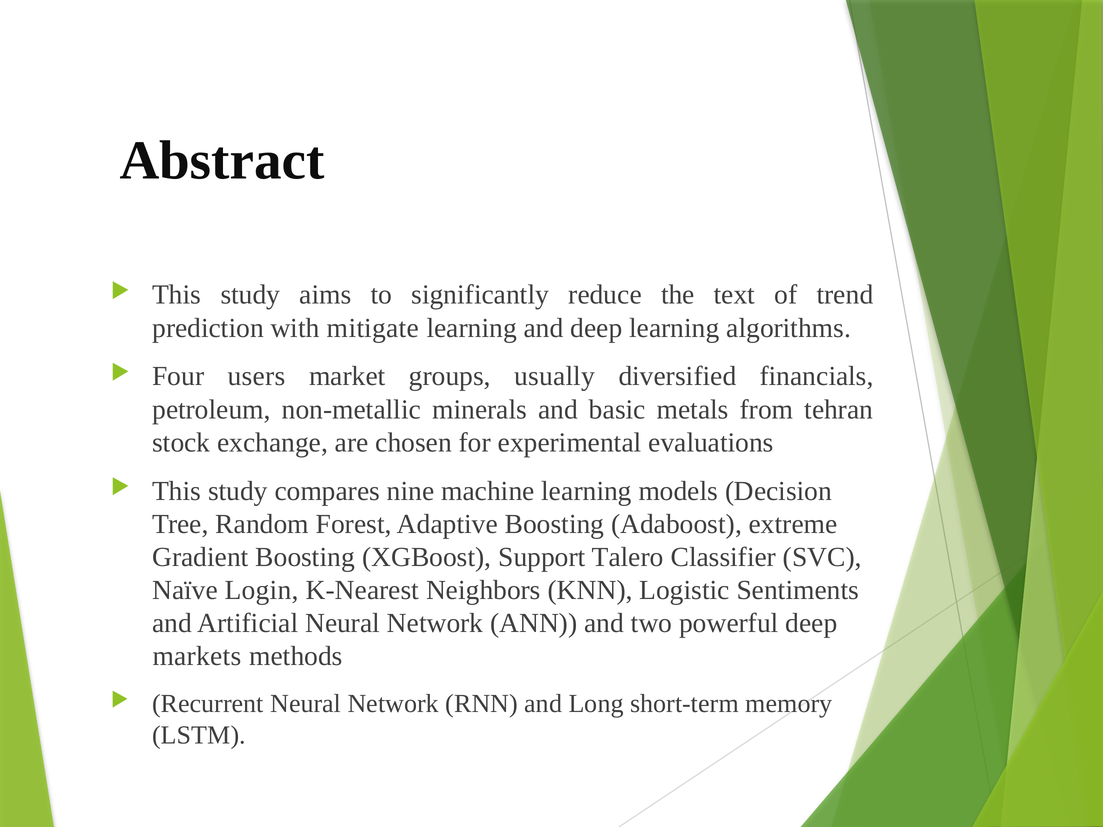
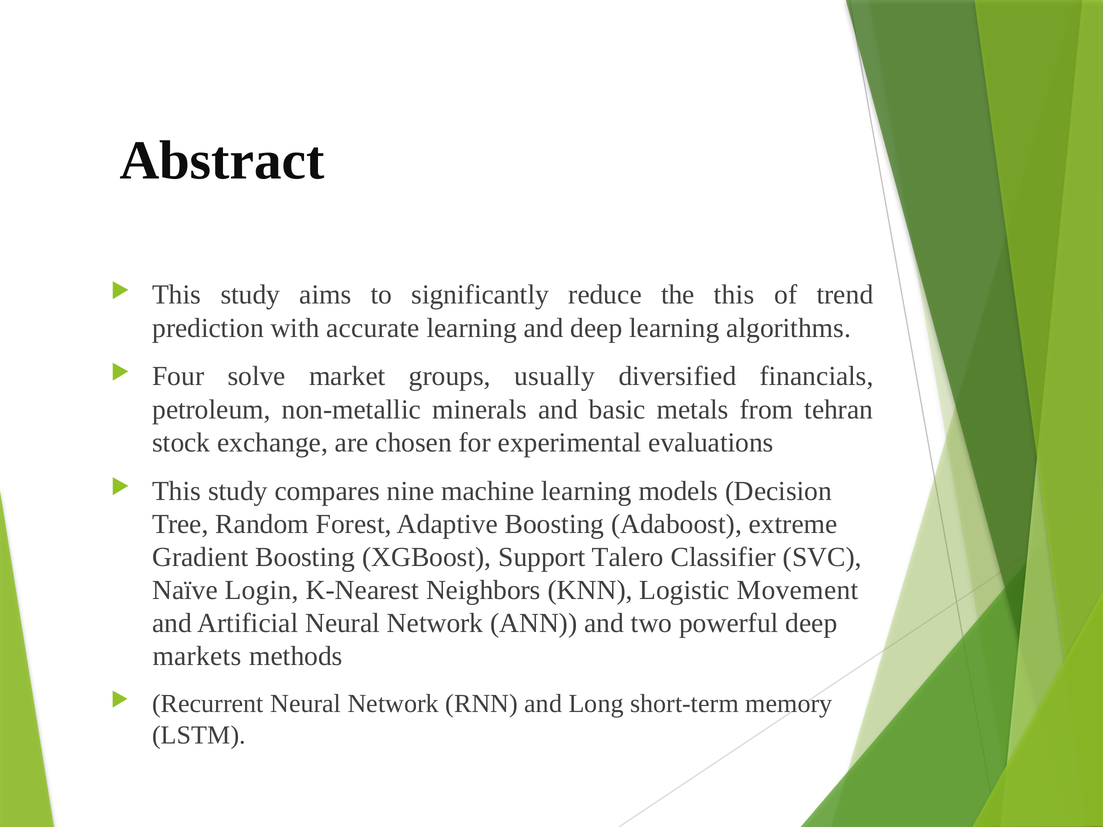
the text: text -> this
mitigate: mitigate -> accurate
users: users -> solve
Sentiments: Sentiments -> Movement
